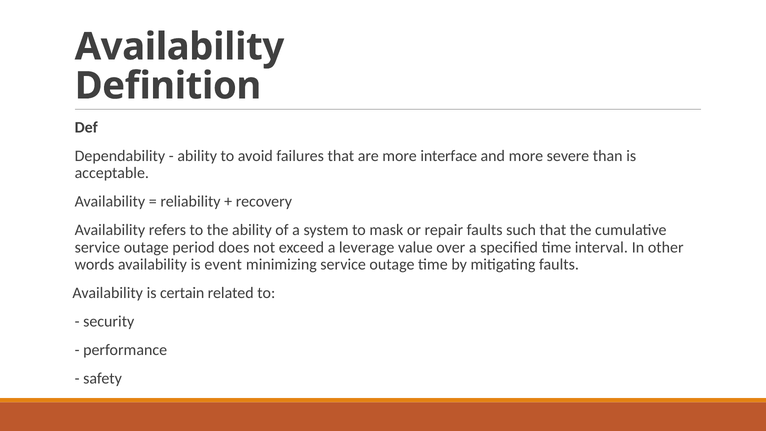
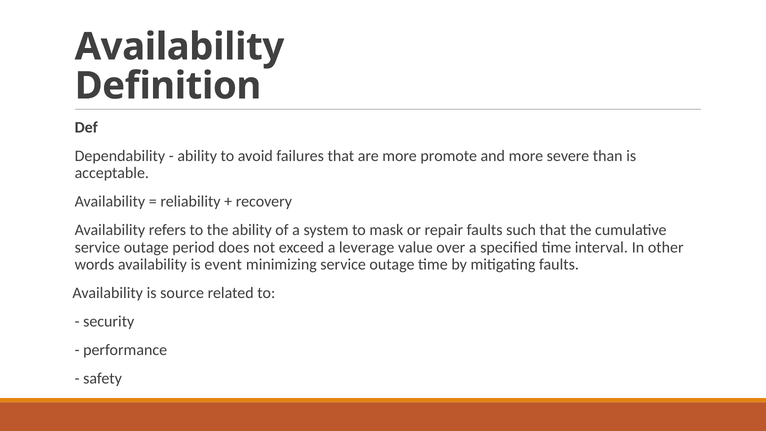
interface: interface -> promote
certain: certain -> source
